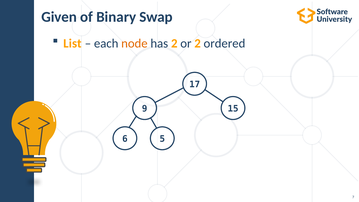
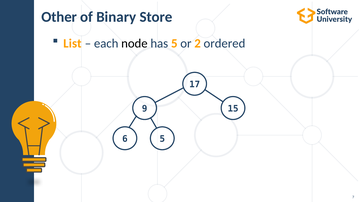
Given: Given -> Other
Swap: Swap -> Store
node colour: orange -> black
has 2: 2 -> 5
